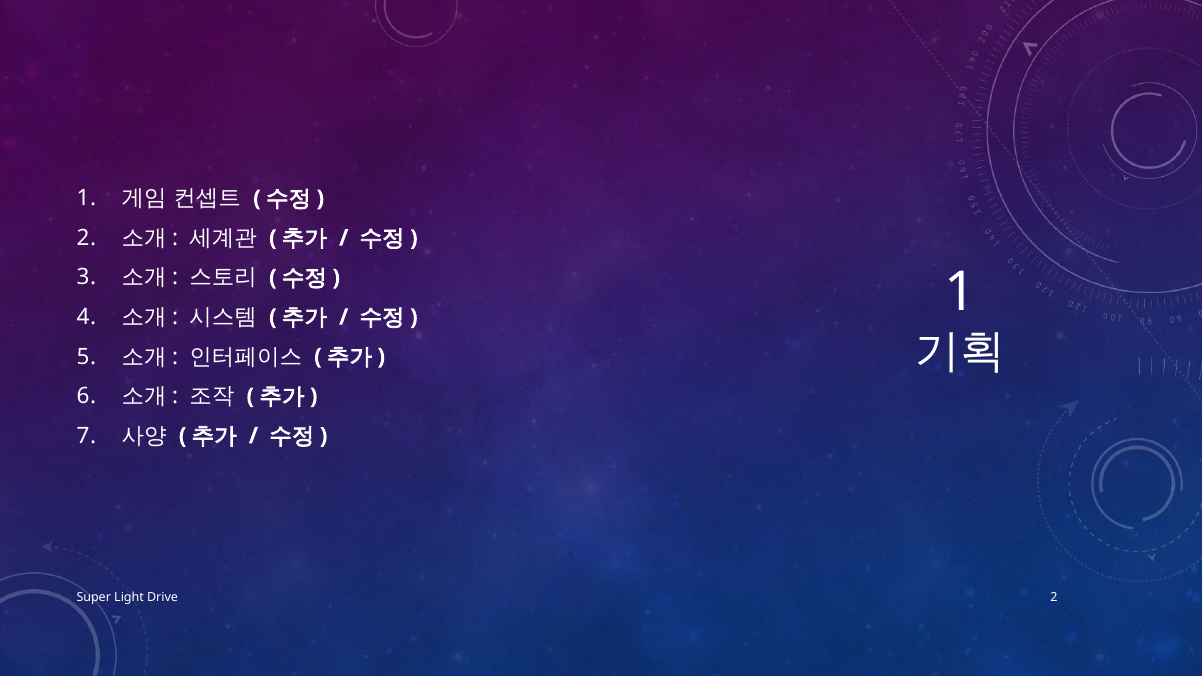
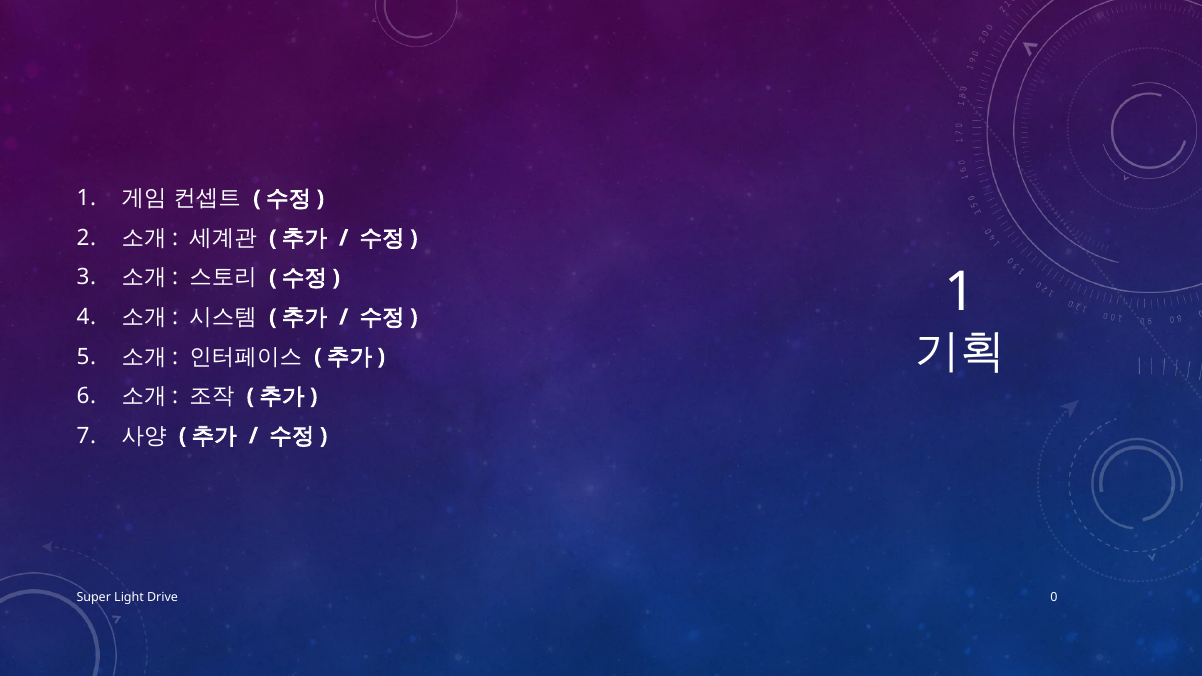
Drive 2: 2 -> 0
